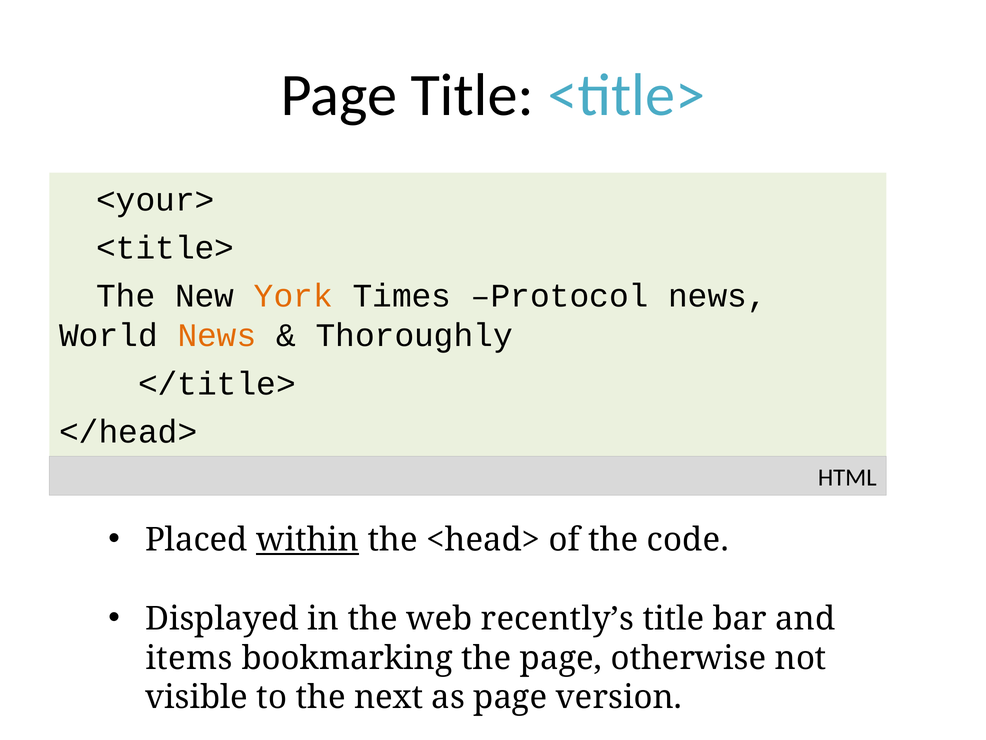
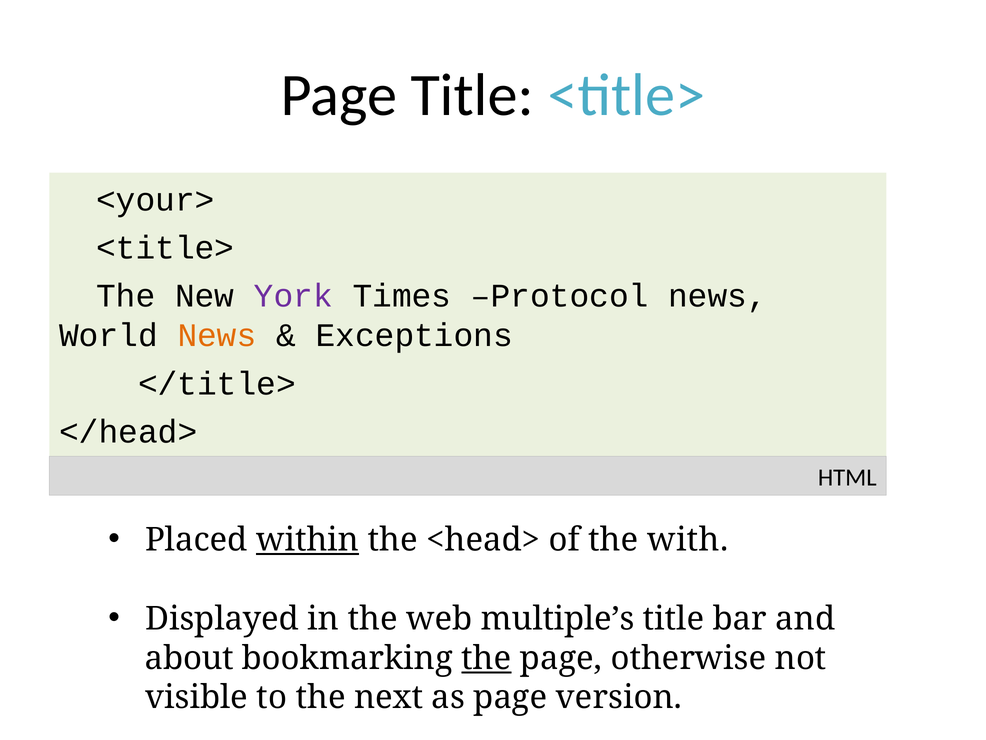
York colour: orange -> purple
Thoroughly: Thoroughly -> Exceptions
code: code -> with
recently’s: recently’s -> multiple’s
items: items -> about
the at (486, 658) underline: none -> present
